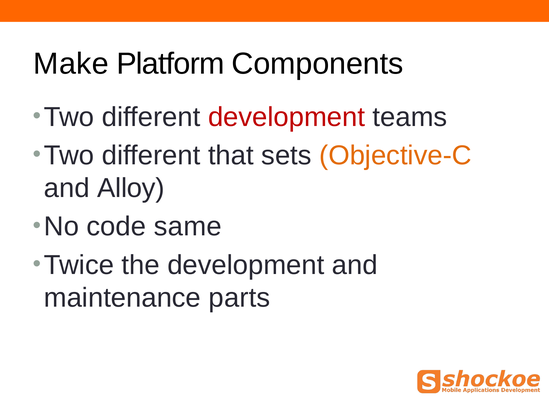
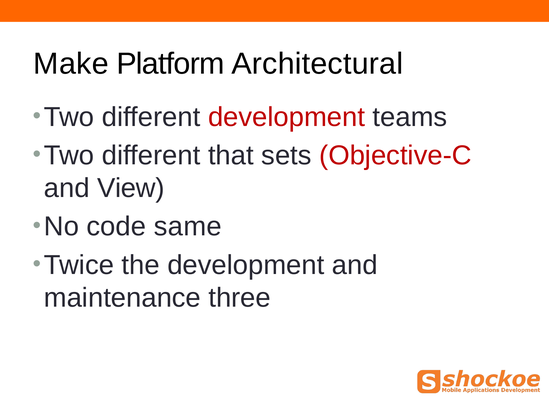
Components: Components -> Architectural
Objective-C colour: orange -> red
Alloy: Alloy -> View
parts: parts -> three
